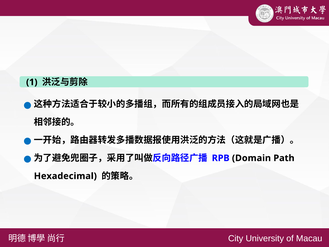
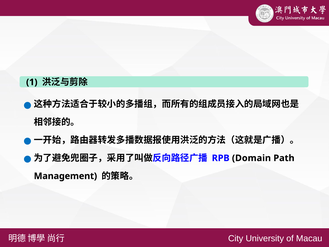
Hexadecimal: Hexadecimal -> Management
